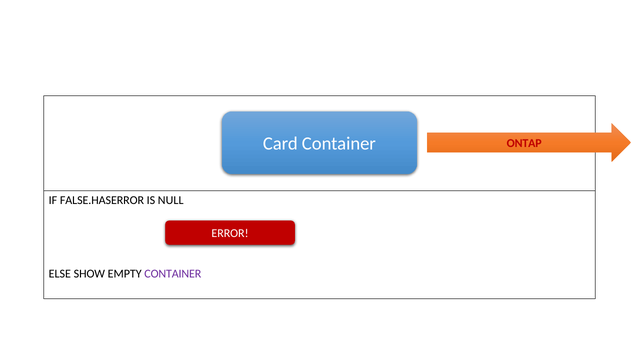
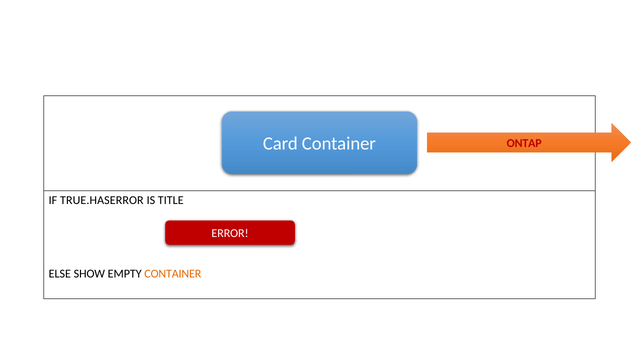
FALSE.HASERROR: FALSE.HASERROR -> TRUE.HASERROR
NULL: NULL -> TITLE
CONTAINER at (173, 273) colour: purple -> orange
